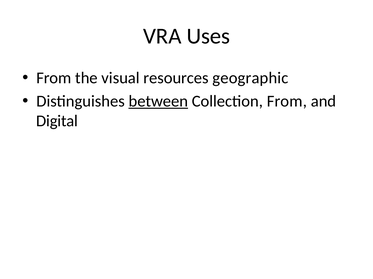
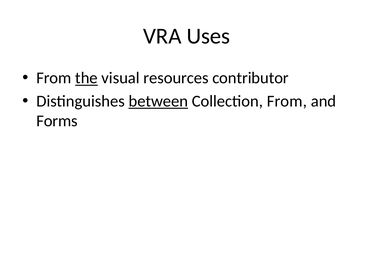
the underline: none -> present
geographic: geographic -> contributor
Digital: Digital -> Forms
